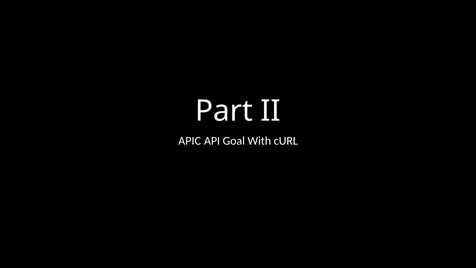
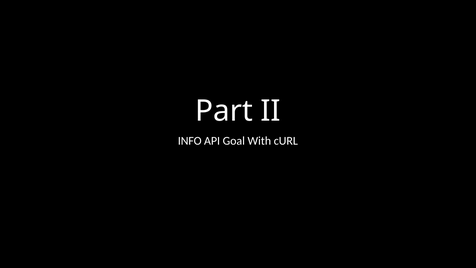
APIC: APIC -> INFO
